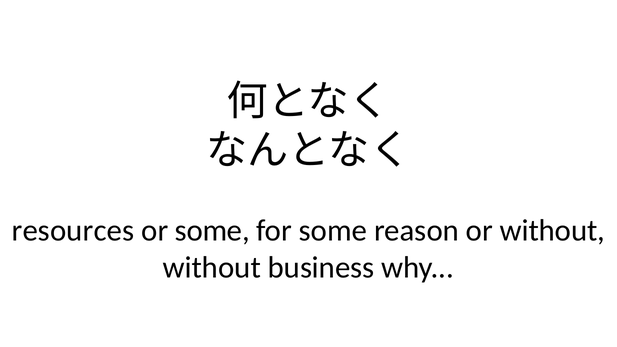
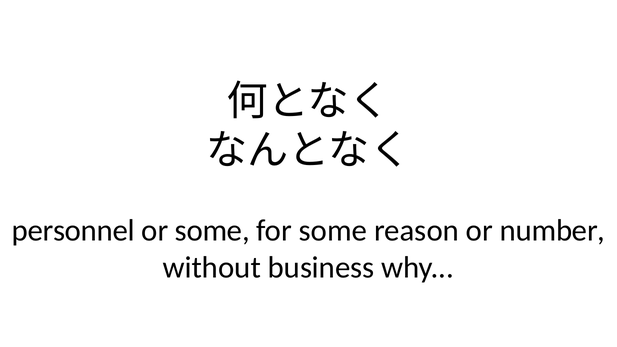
resources: resources -> personnel
or without: without -> number
